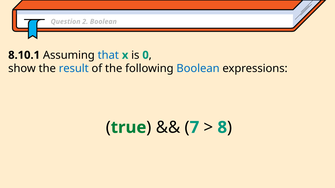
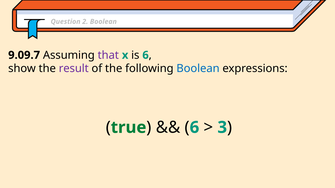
8.10.1: 8.10.1 -> 9.09.7
that colour: blue -> purple
is 0: 0 -> 6
result colour: blue -> purple
7 at (194, 128): 7 -> 6
8: 8 -> 3
